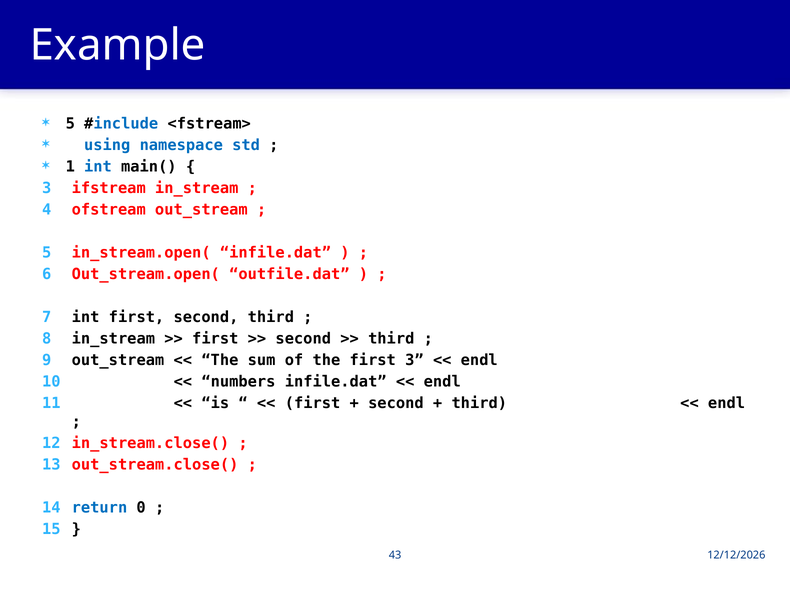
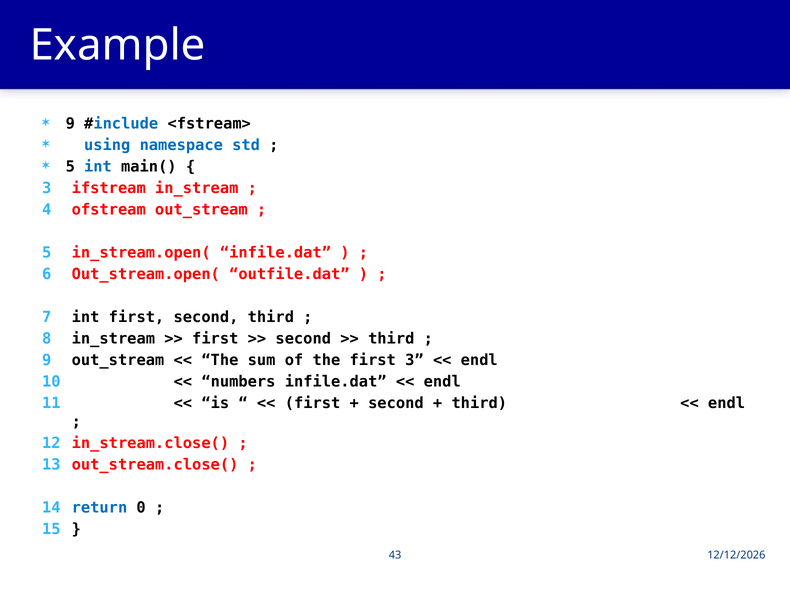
5 at (70, 124): 5 -> 9
1 at (70, 167): 1 -> 5
